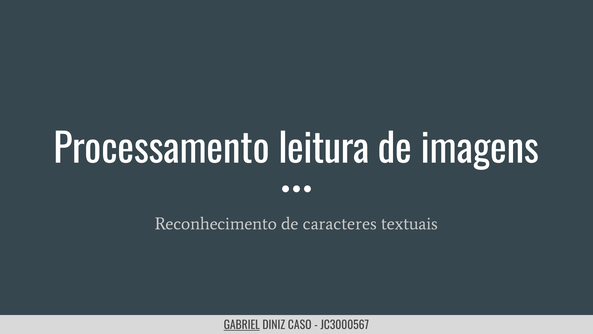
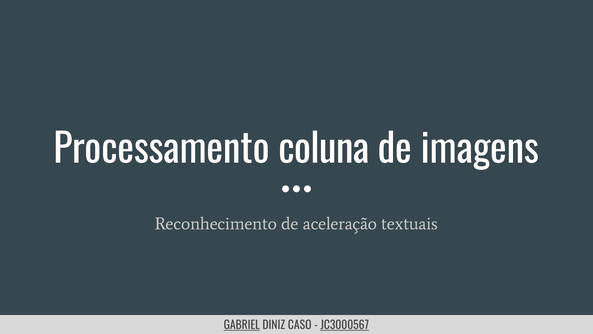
leitura: leitura -> coluna
caracteres: caracteres -> aceleração
JC3000567 underline: none -> present
